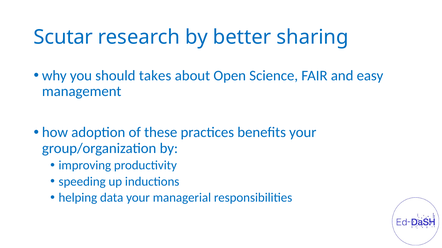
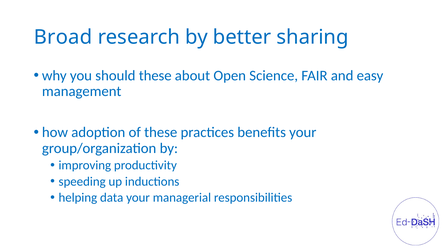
Scutar: Scutar -> Broad
should takes: takes -> these
